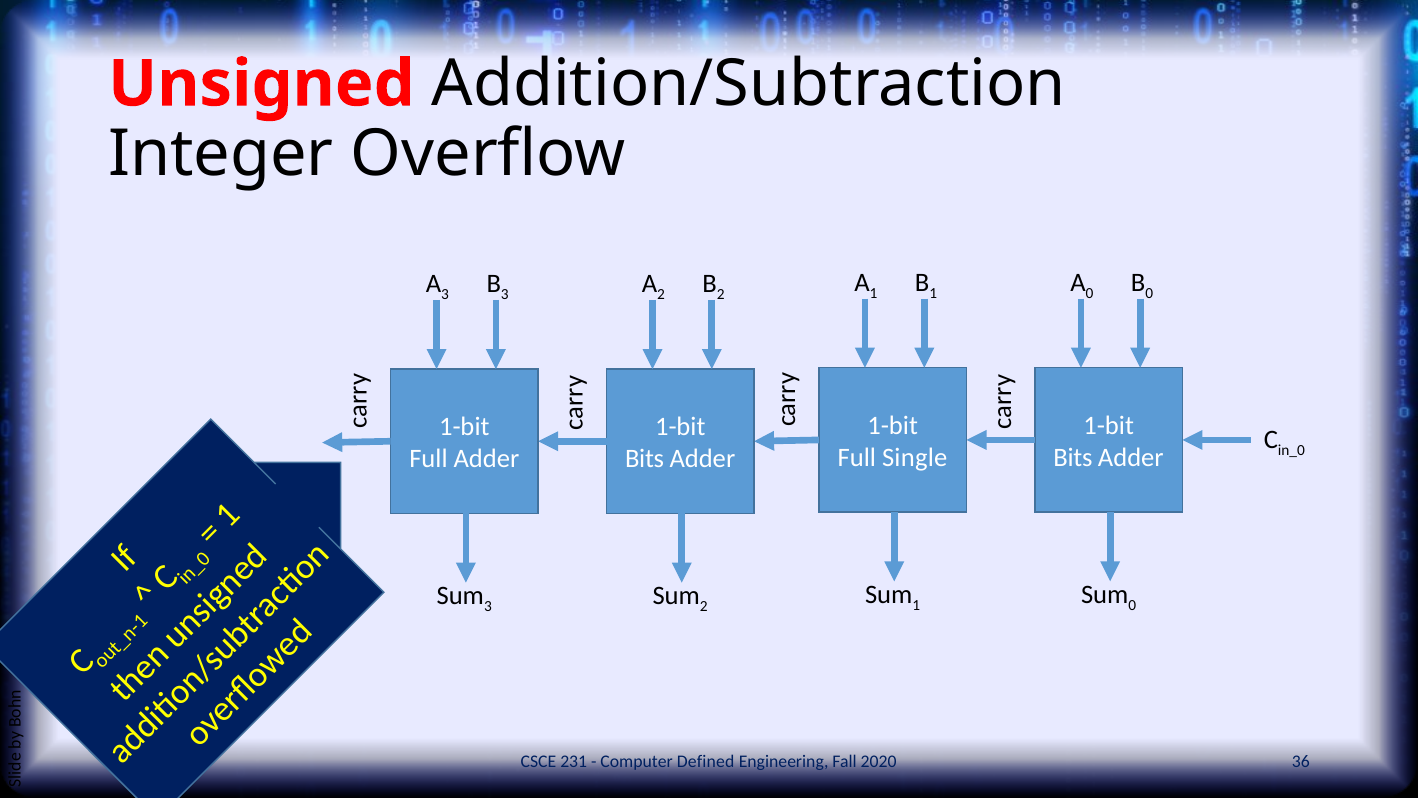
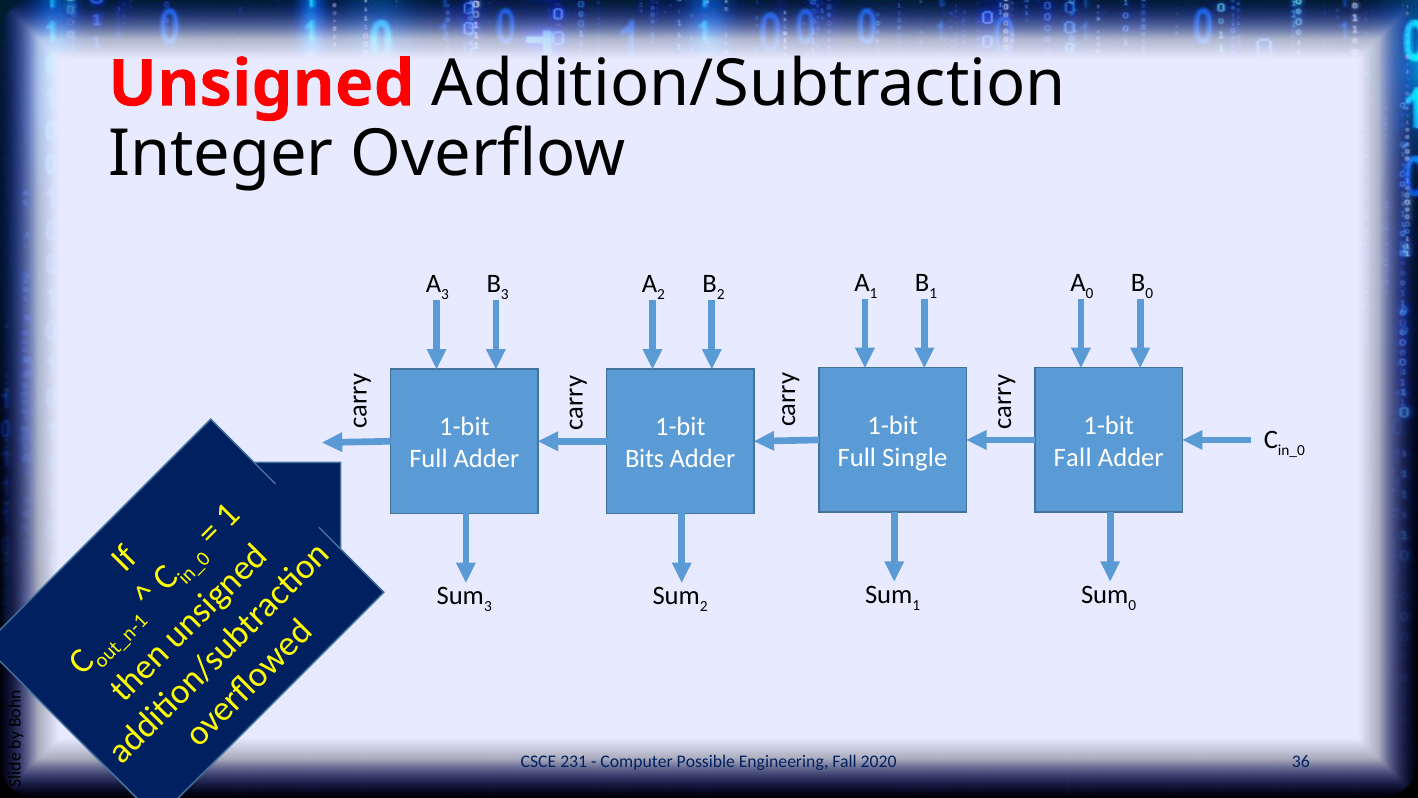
Bits at (1073, 458): Bits -> Fall
Defined: Defined -> Possible
